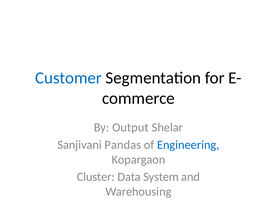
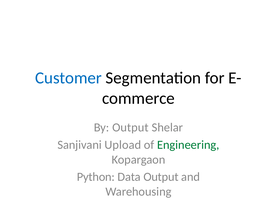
Pandas: Pandas -> Upload
Engineering colour: blue -> green
Cluster: Cluster -> Python
Data System: System -> Output
